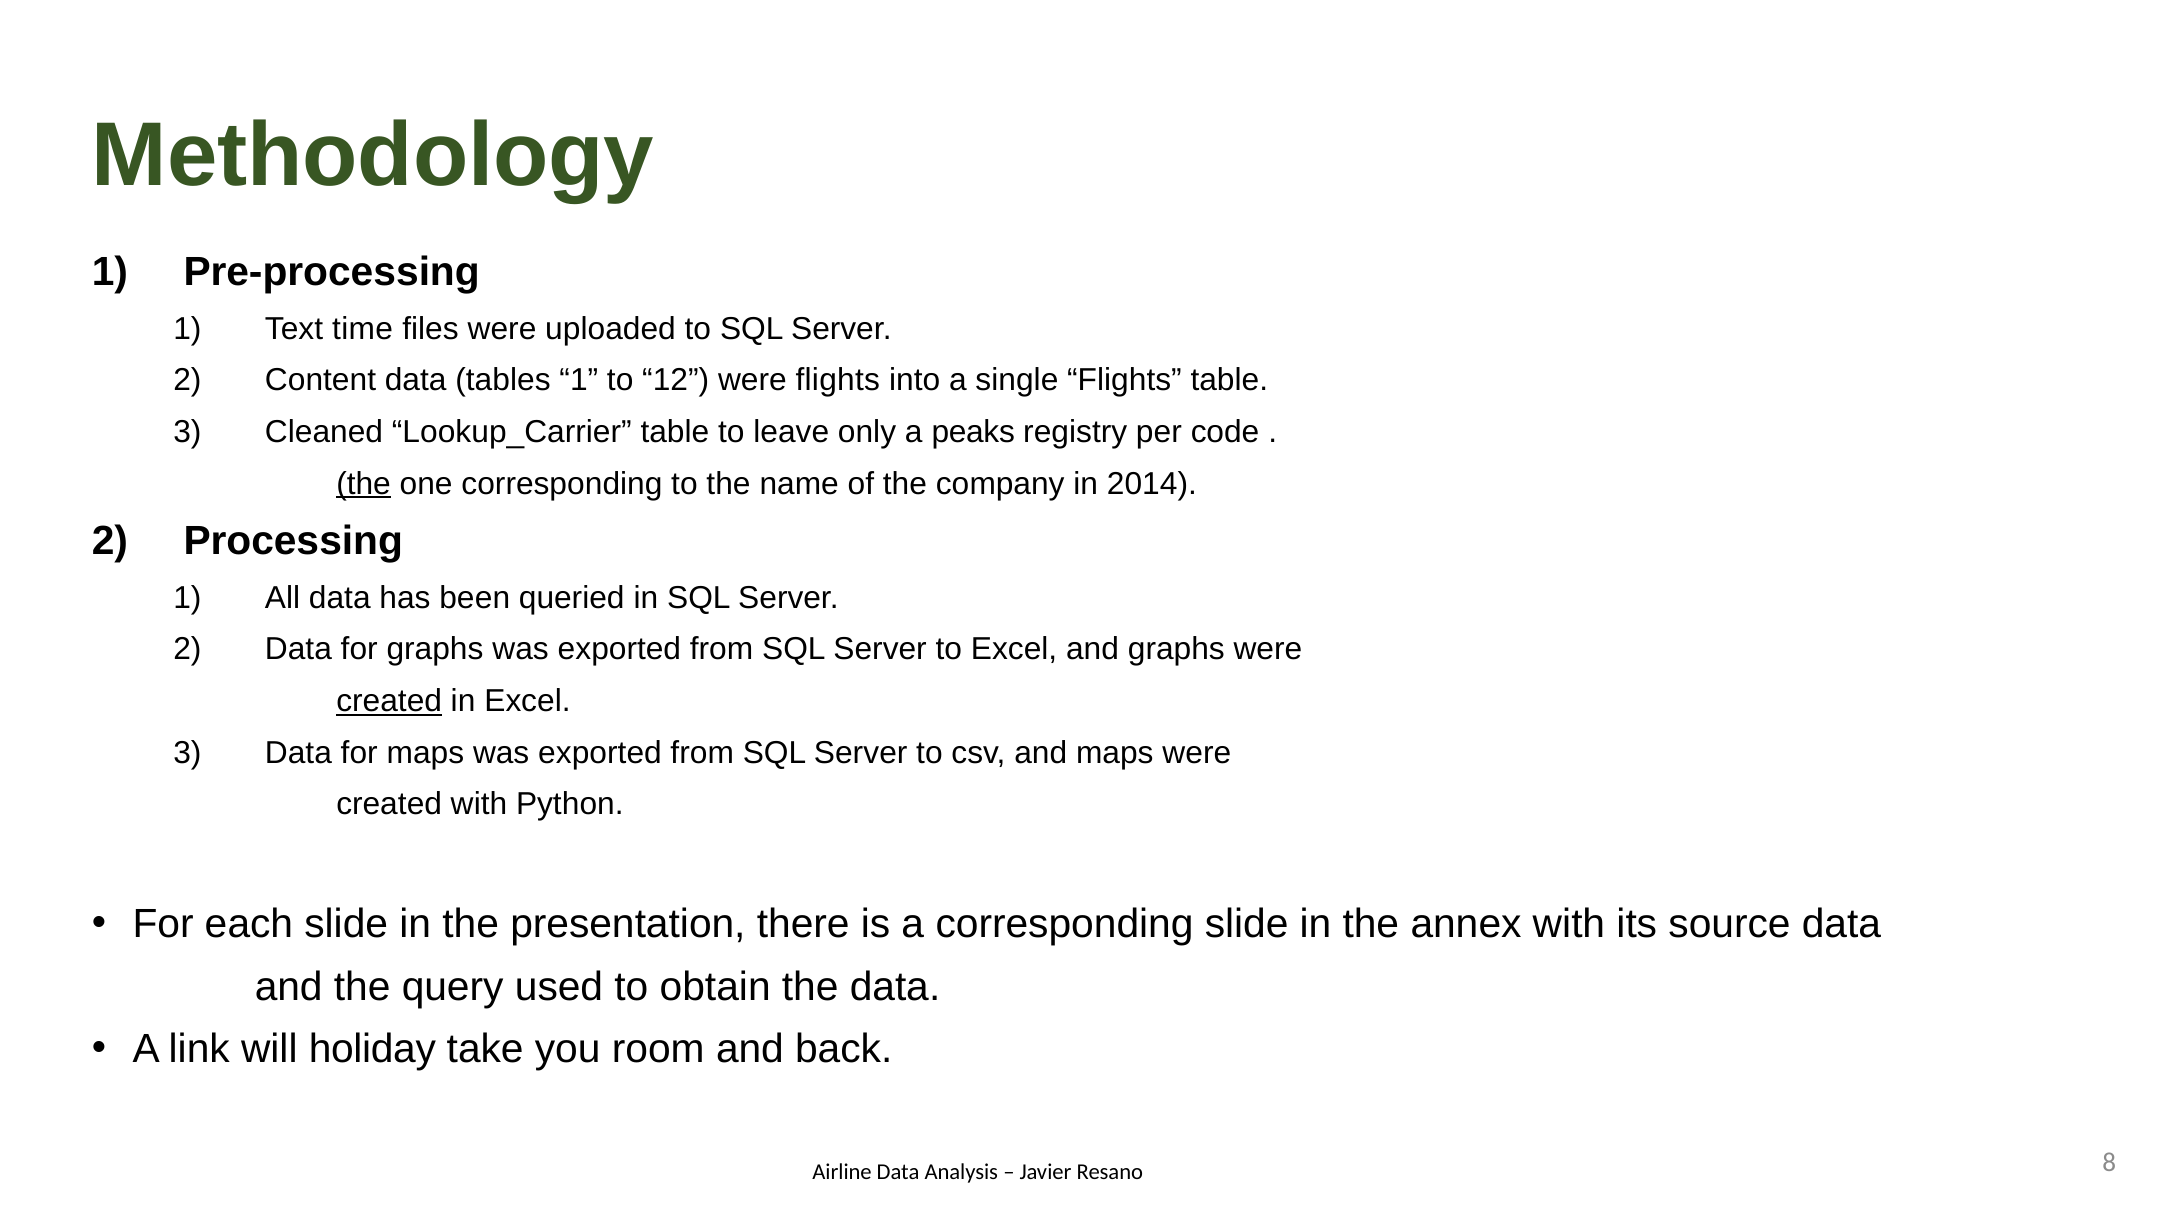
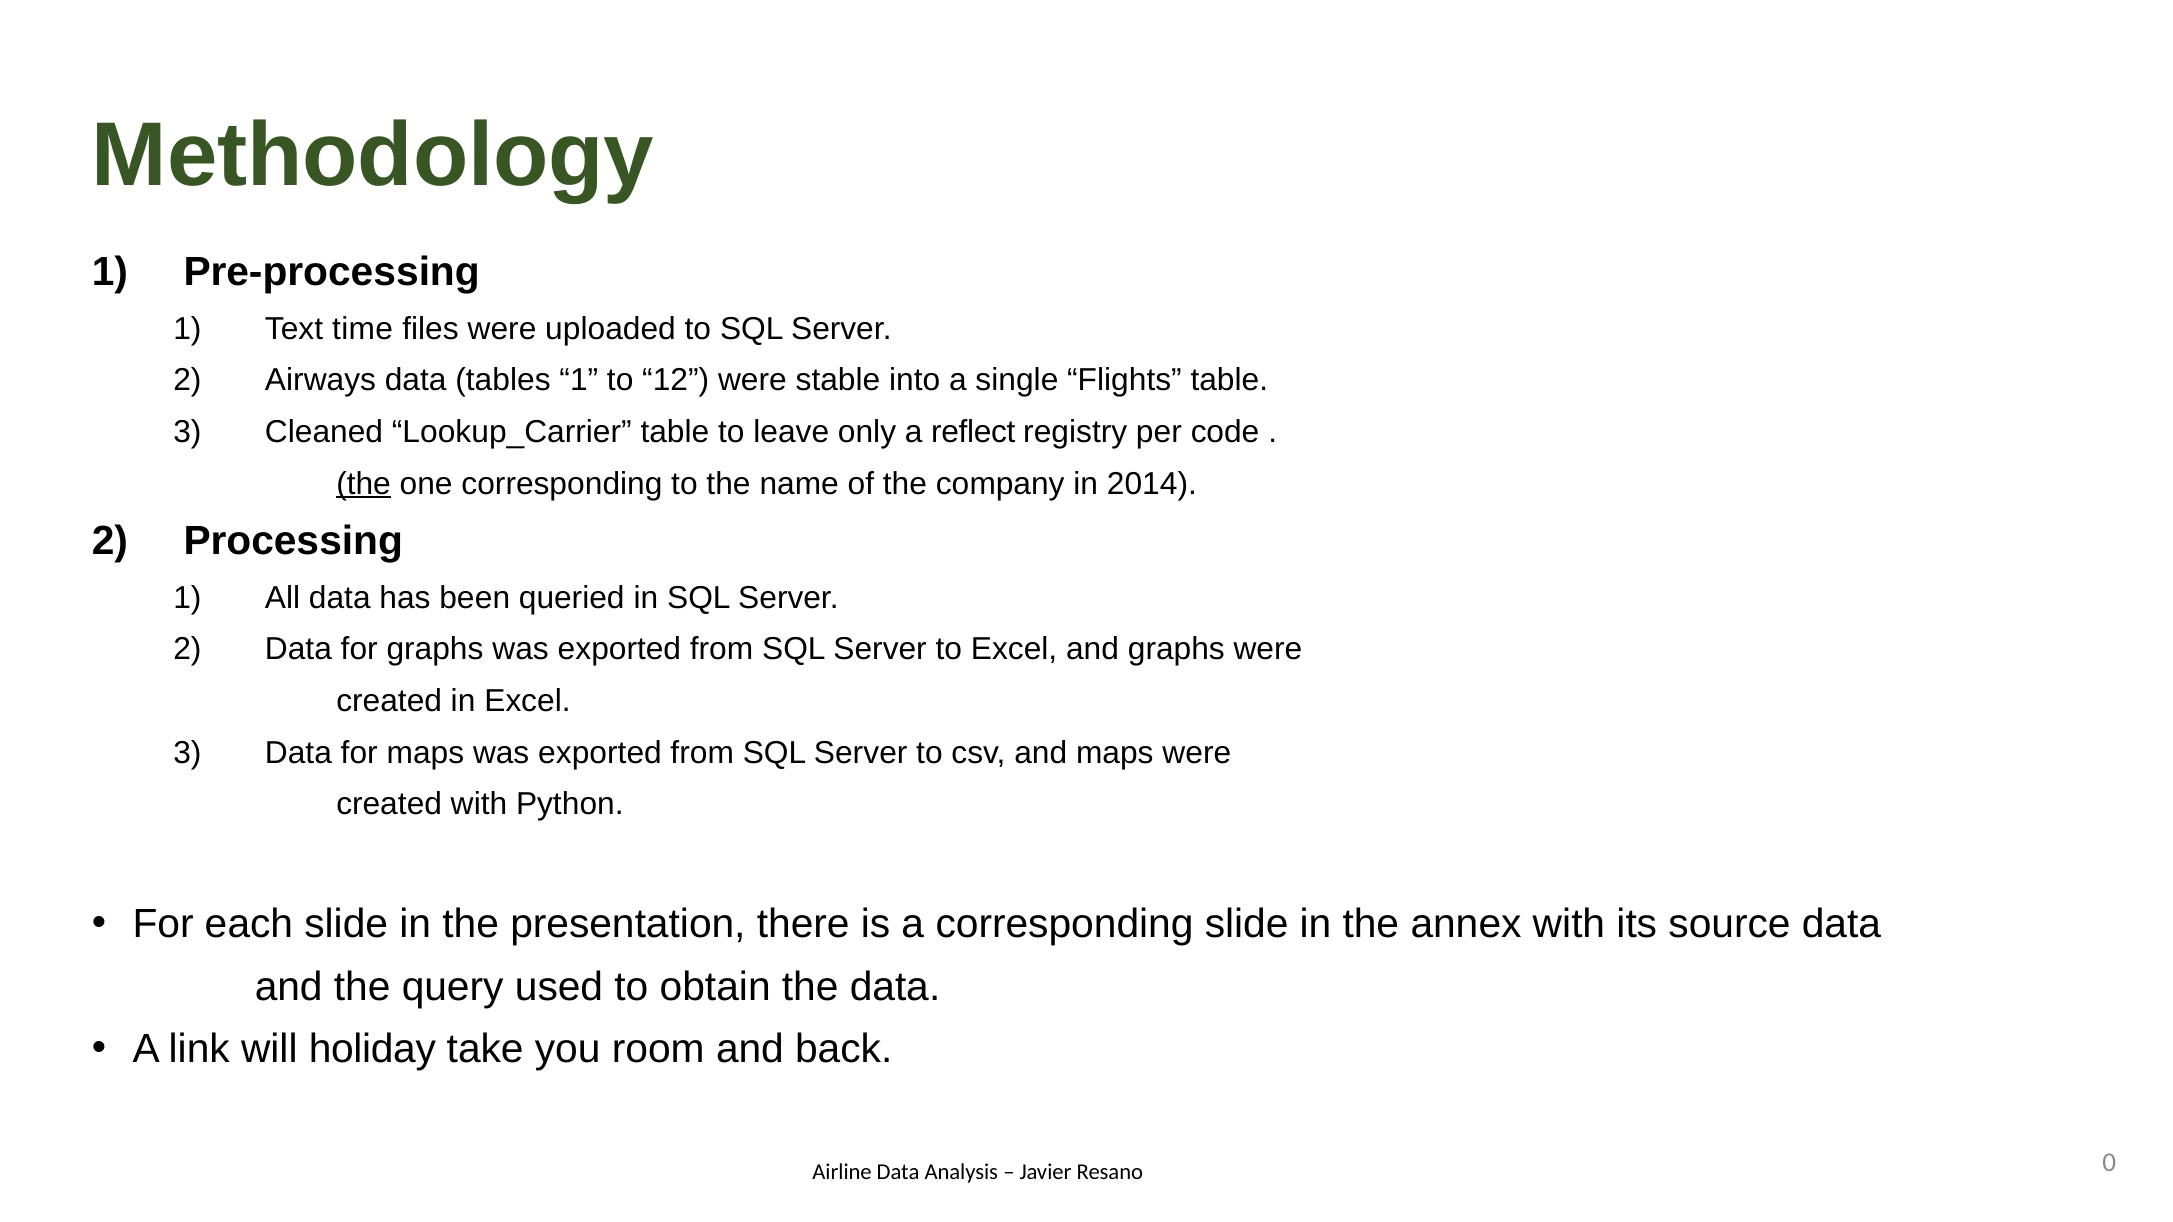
Content: Content -> Airways
were flights: flights -> stable
peaks: peaks -> reflect
created at (389, 701) underline: present -> none
8: 8 -> 0
